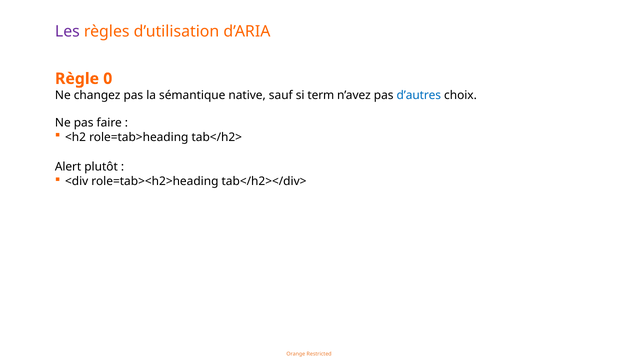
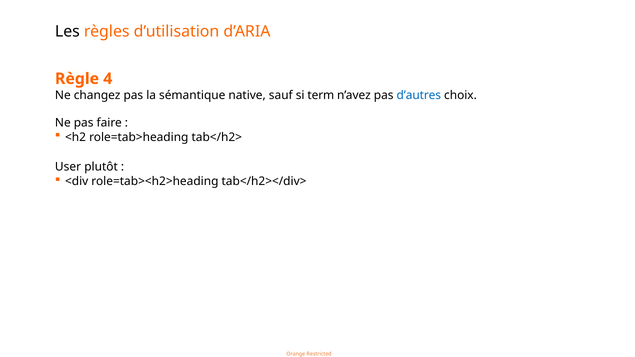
Les colour: purple -> black
0: 0 -> 4
Alert: Alert -> User
